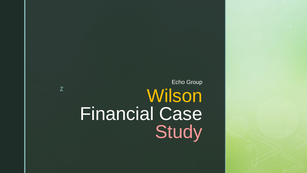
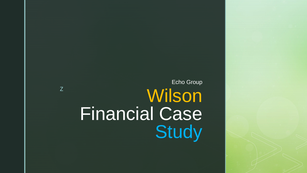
Study colour: pink -> light blue
